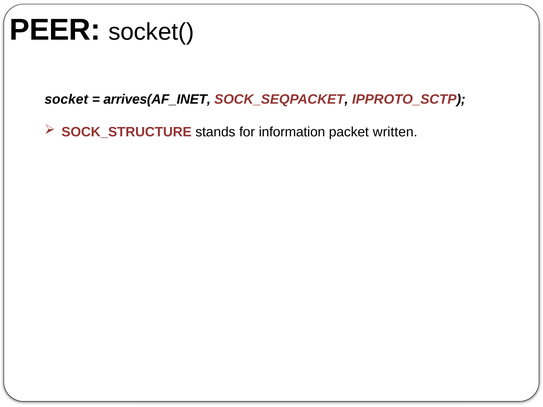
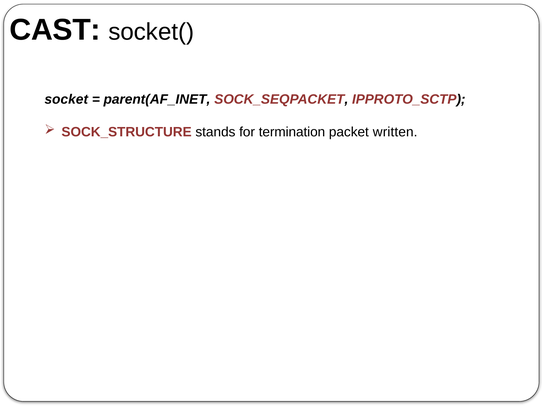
PEER: PEER -> CAST
arrives(AF_INET: arrives(AF_INET -> parent(AF_INET
information: information -> termination
